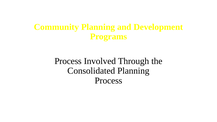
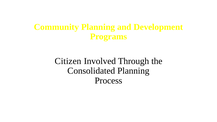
Process at (68, 61): Process -> Citizen
